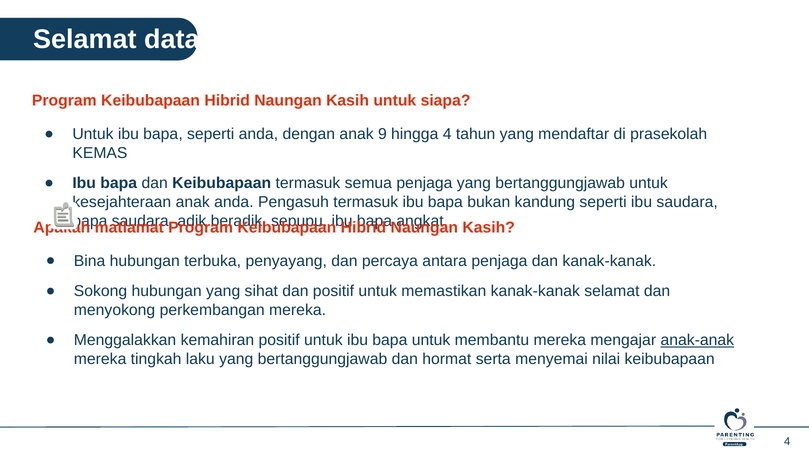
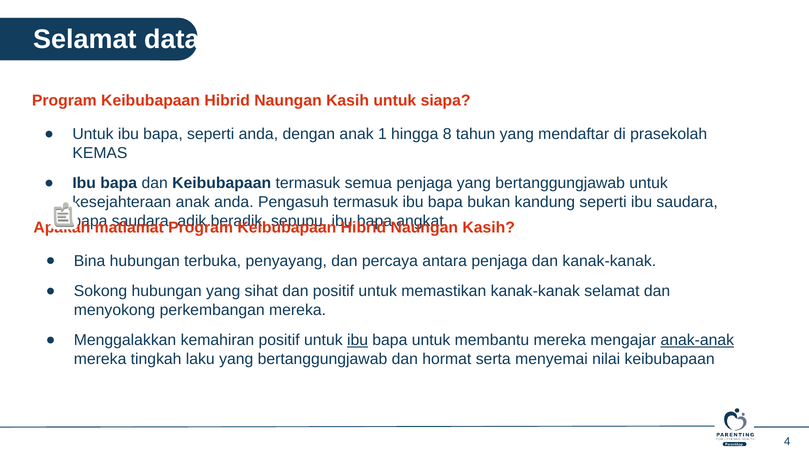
9: 9 -> 1
hingga 4: 4 -> 8
ibu at (358, 340) underline: none -> present
